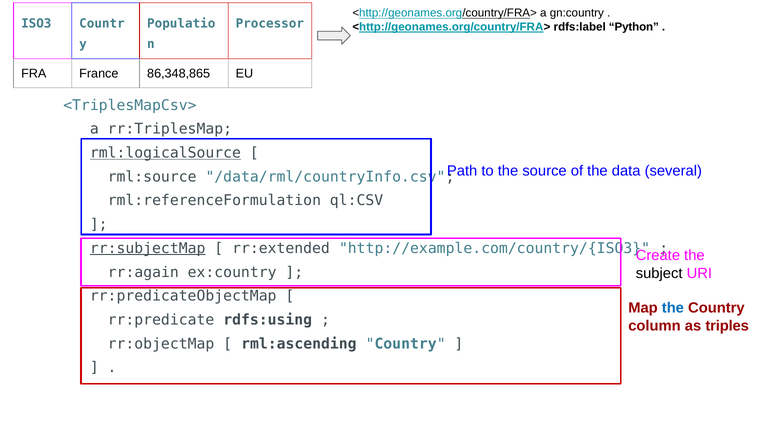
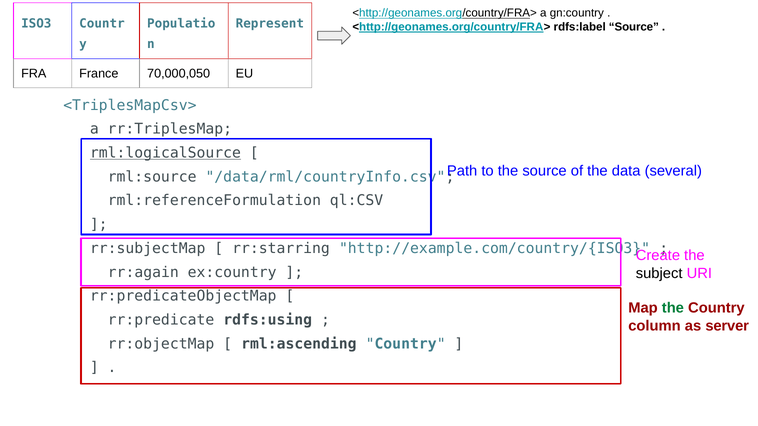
Processor: Processor -> Represent
rdfs:label Python: Python -> Source
86,348,865: 86,348,865 -> 70,000,050
rr:subjectMap underline: present -> none
rr:extended: rr:extended -> rr:starring
the at (673, 308) colour: blue -> green
triples: triples -> server
